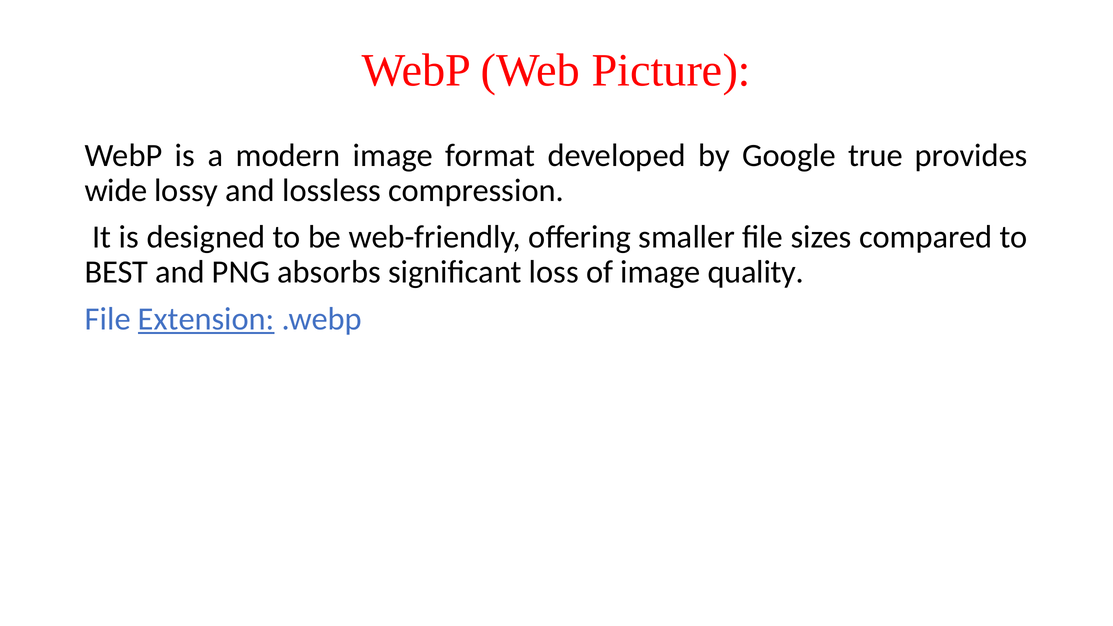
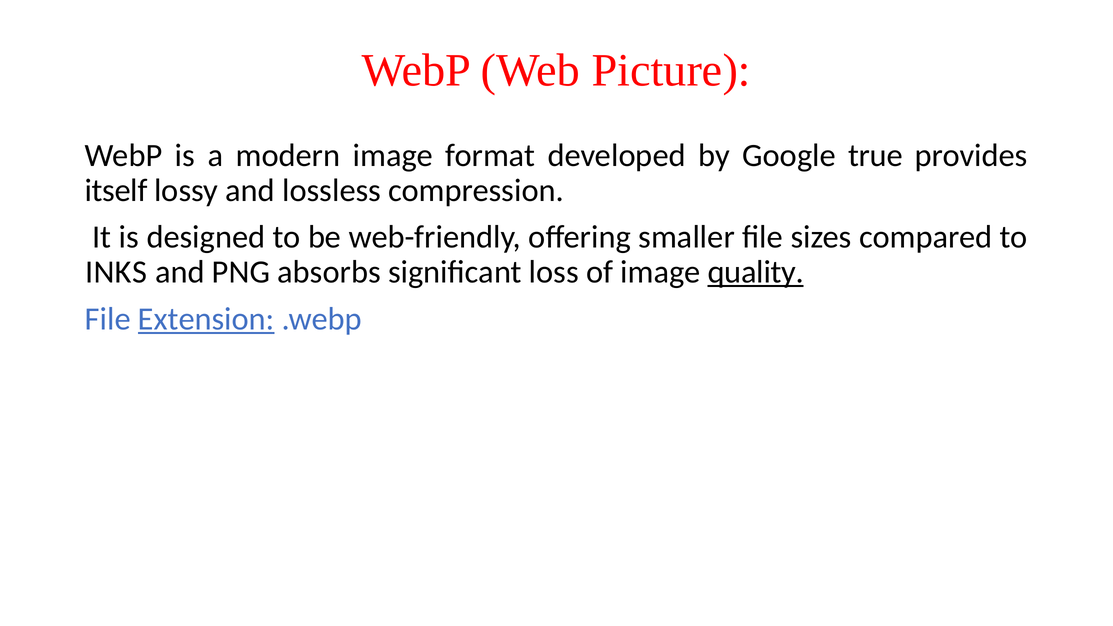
wide: wide -> itself
BEST: BEST -> INKS
quality underline: none -> present
